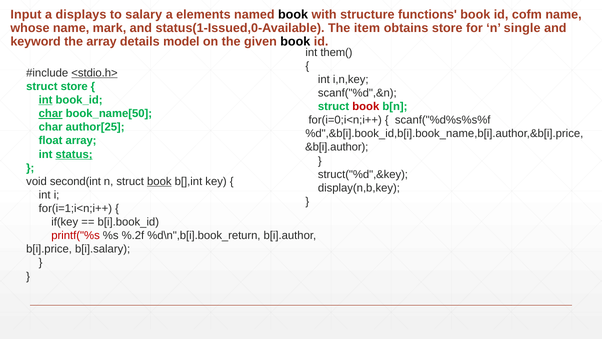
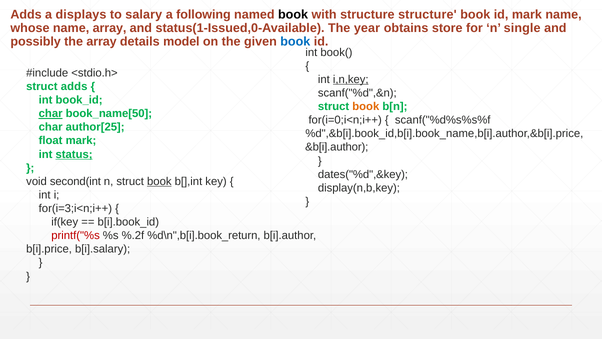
Input at (26, 15): Input -> Adds
elements: elements -> following
structure functions: functions -> structure
id cofm: cofm -> mark
name mark: mark -> array
item: item -> year
keyword: keyword -> possibly
book at (295, 42) colour: black -> blue
them(: them( -> book(
<stdio.h> underline: present -> none
i,n,key underline: none -> present
struct store: store -> adds
int at (46, 100) underline: present -> none
book at (366, 106) colour: red -> orange
float array: array -> mark
struct("%d",&key: struct("%d",&key -> dates("%d",&key
for(i=1;i<n;i++: for(i=1;i<n;i++ -> for(i=3;i<n;i++
